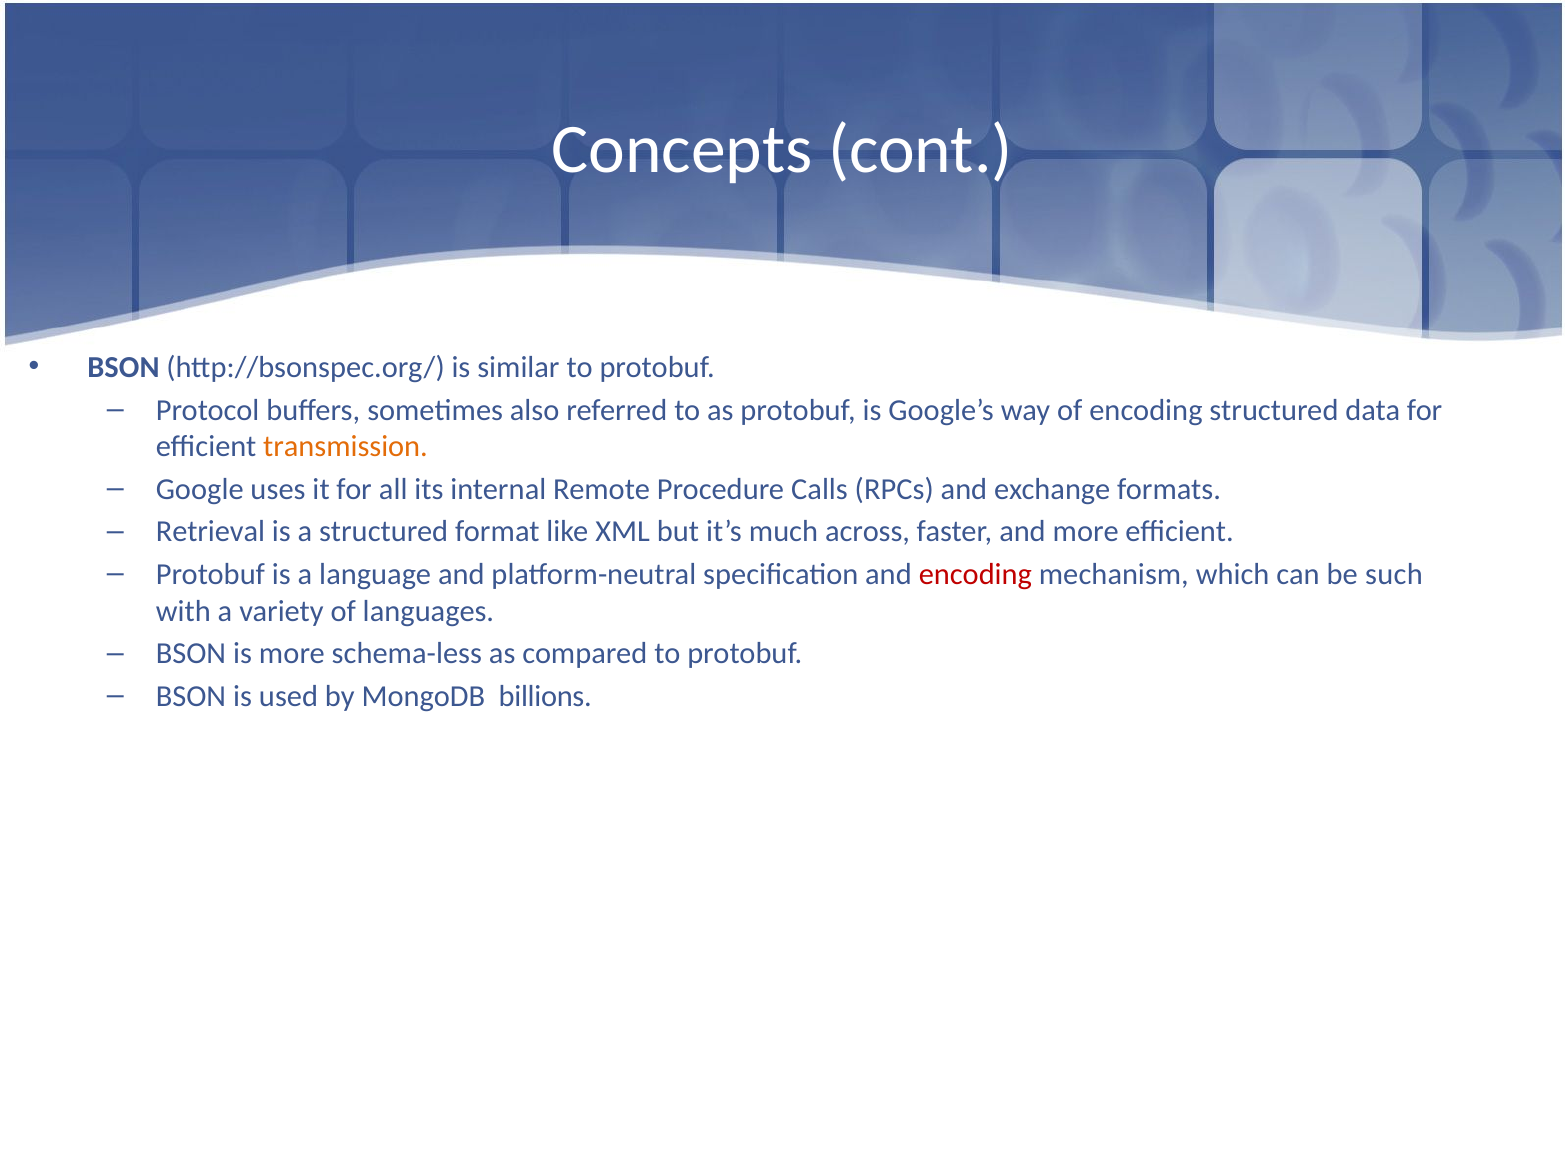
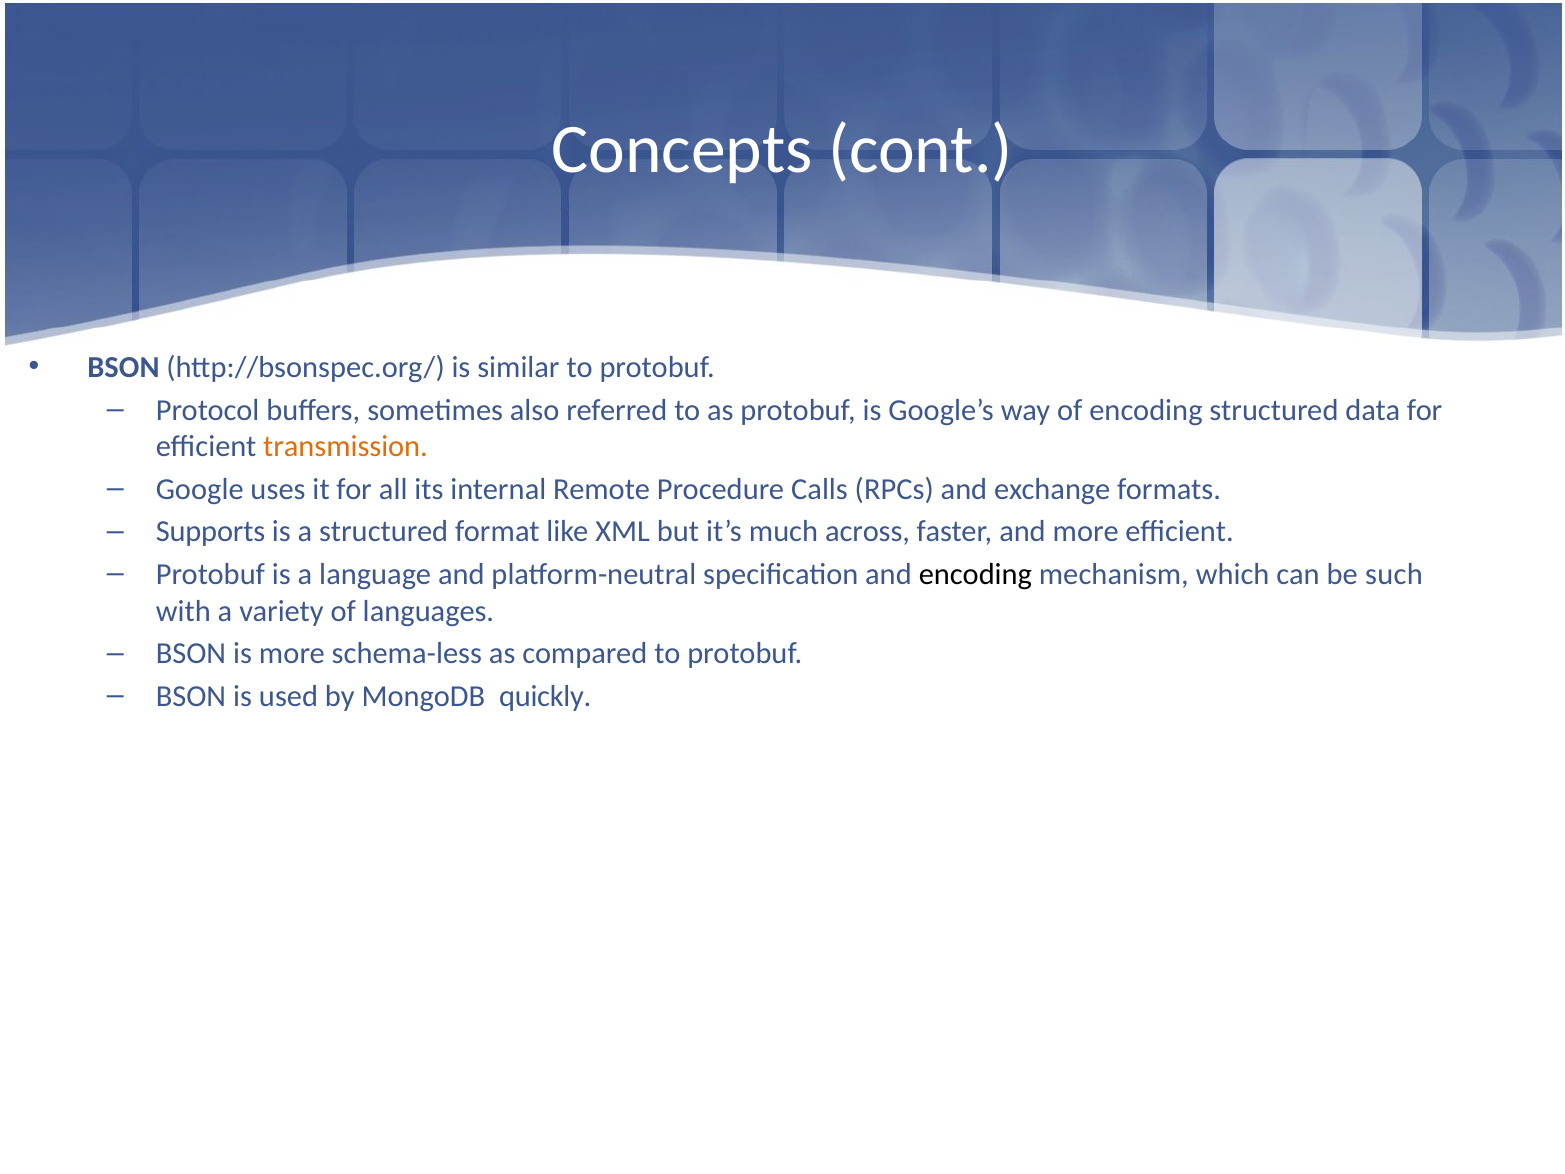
Retrieval: Retrieval -> Supports
encoding at (975, 574) colour: red -> black
billions: billions -> quickly
